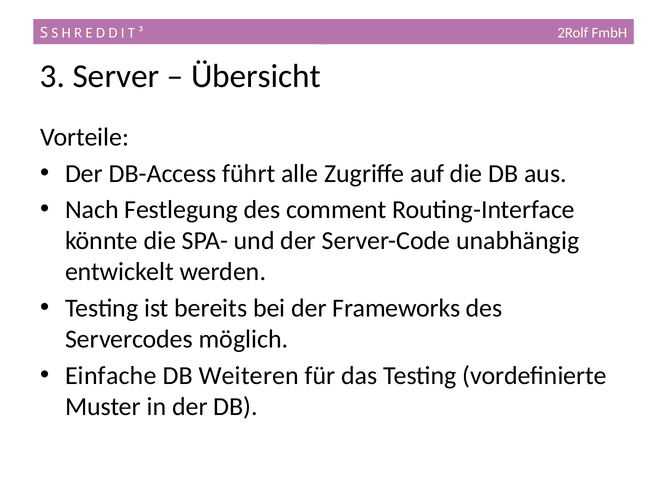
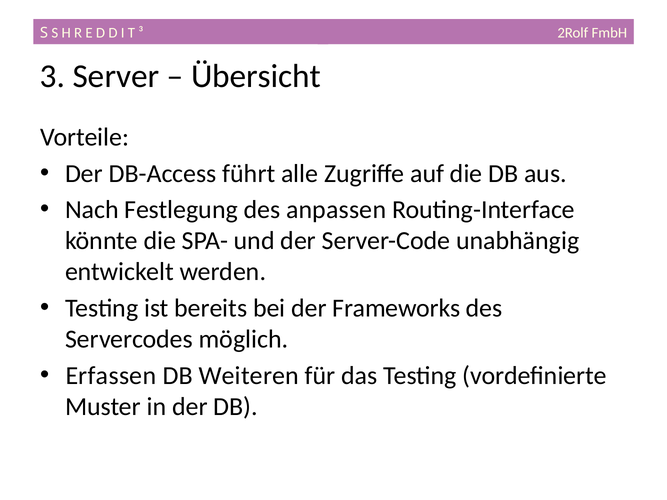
comment: comment -> anpassen
Einfache: Einfache -> Erfassen
